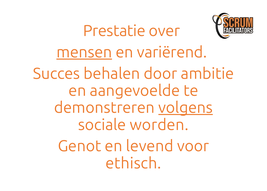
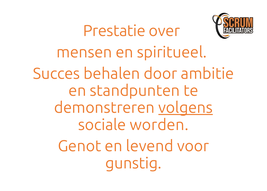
mensen underline: present -> none
variërend: variërend -> spiritueel
aangevoelde: aangevoelde -> standpunten
ethisch: ethisch -> gunstig
